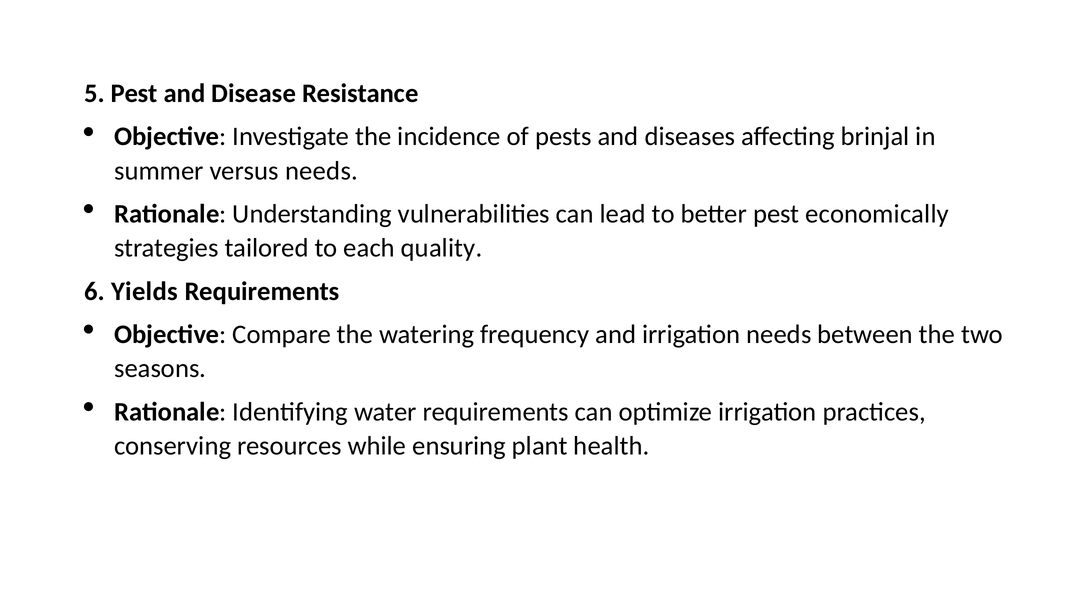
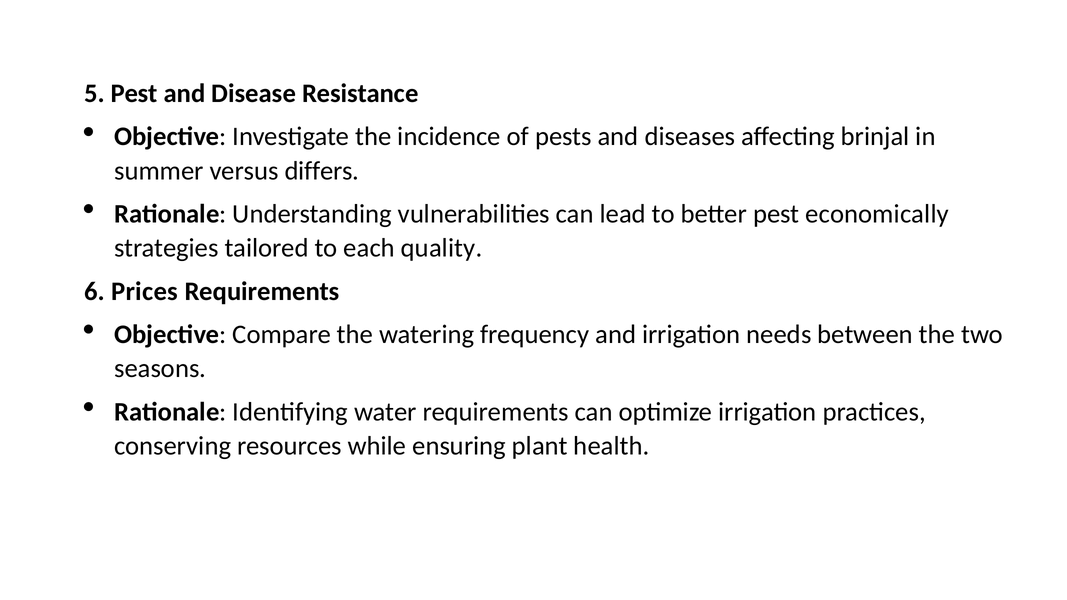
versus needs: needs -> differs
Yields: Yields -> Prices
